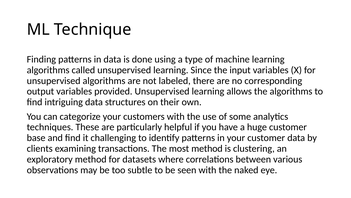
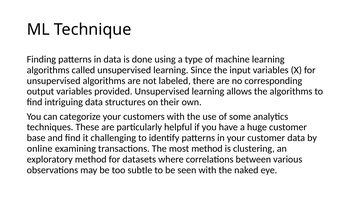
clients: clients -> online
